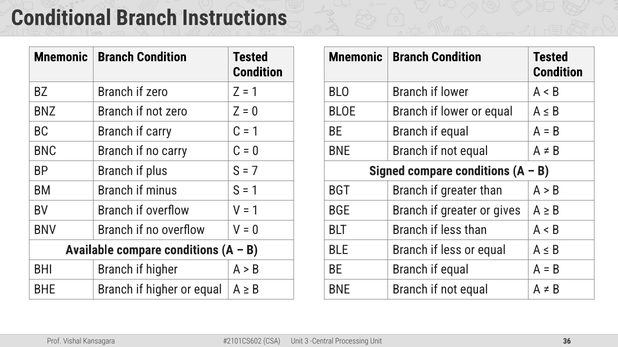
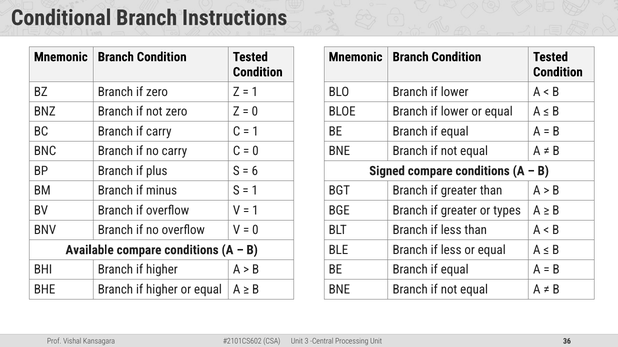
7: 7 -> 6
gives: gives -> types
